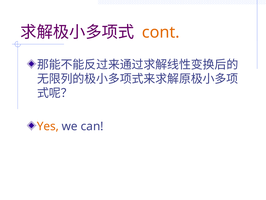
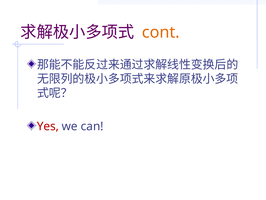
Yes colour: orange -> red
